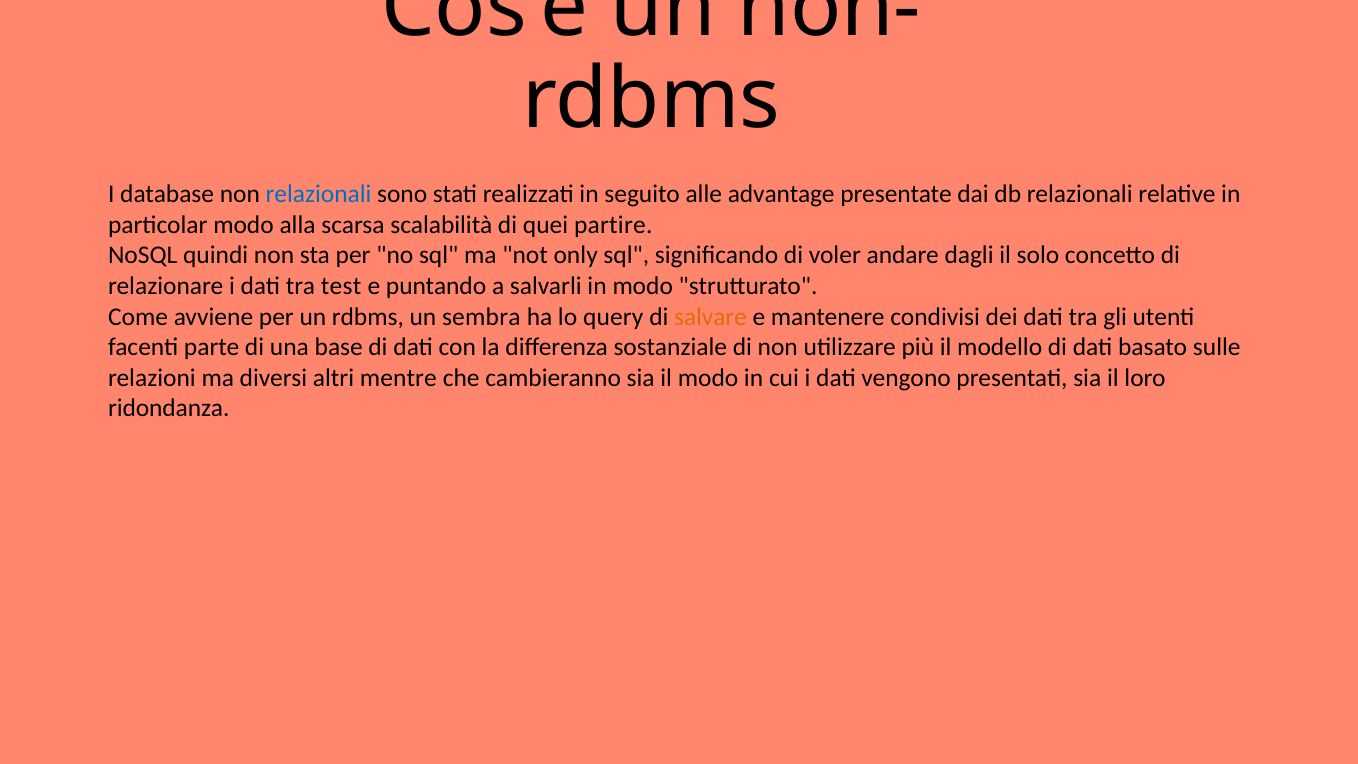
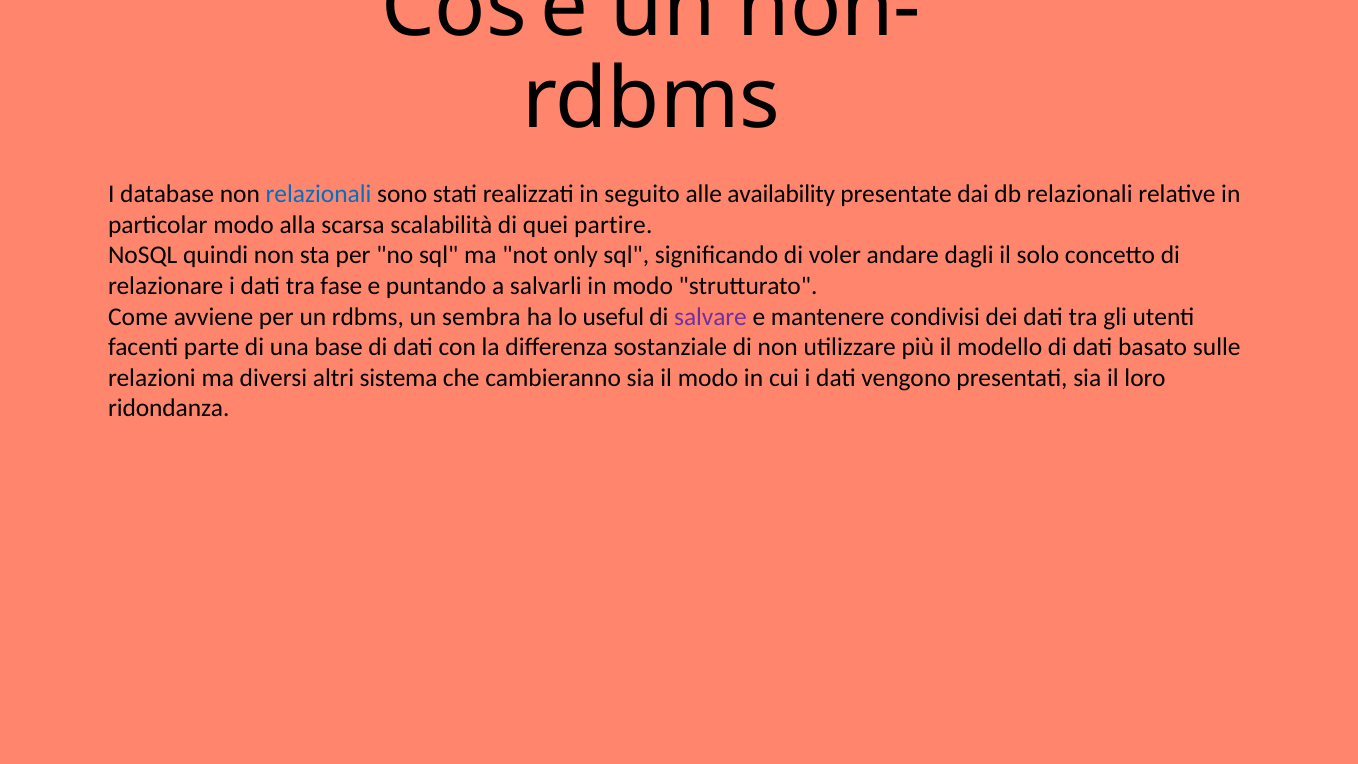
advantage: advantage -> availability
test: test -> fase
query: query -> useful
salvare colour: orange -> purple
mentre: mentre -> sistema
